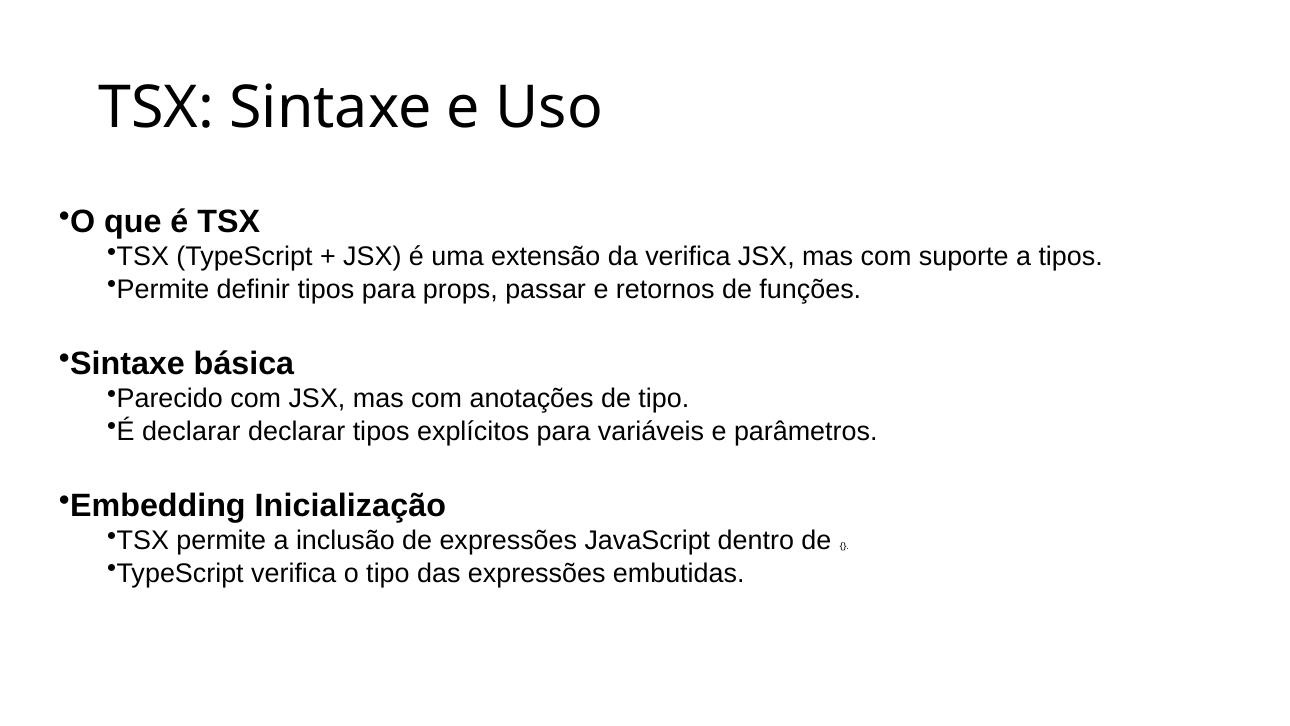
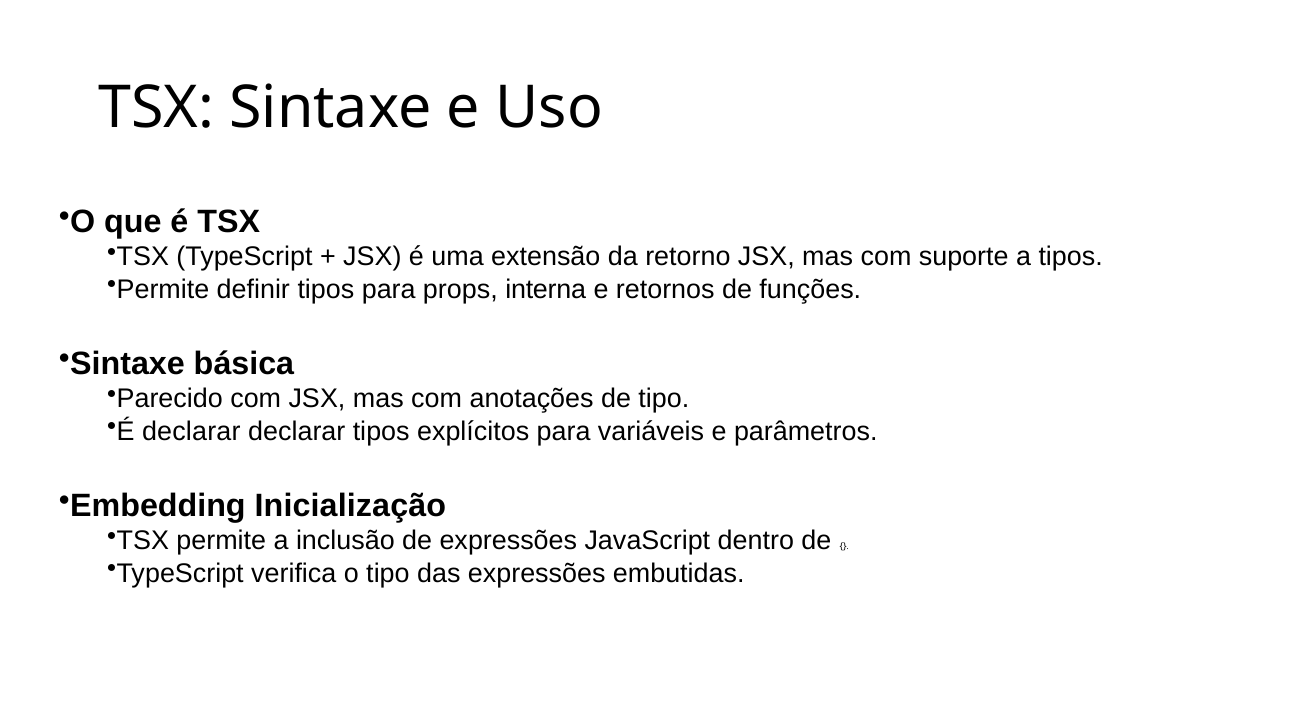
da verifica: verifica -> retorno
passar: passar -> interna
